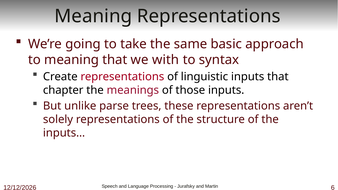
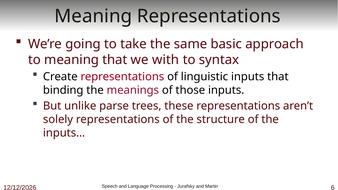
chapter: chapter -> binding
